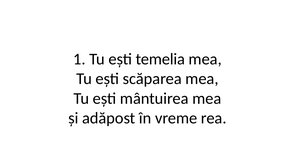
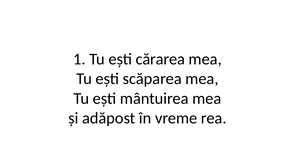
temelia: temelia -> cărarea
